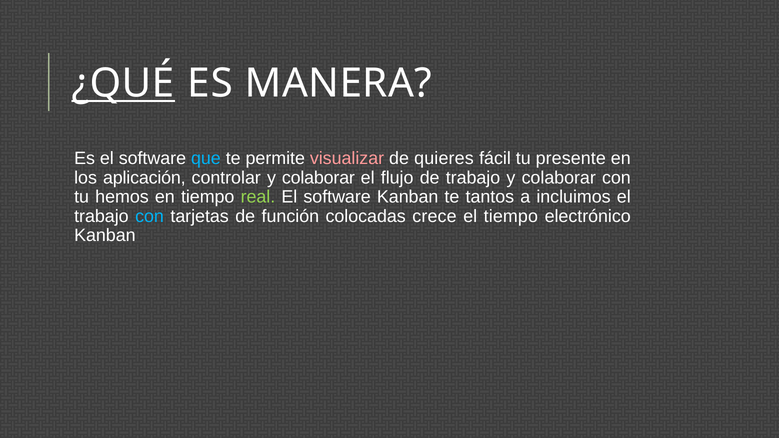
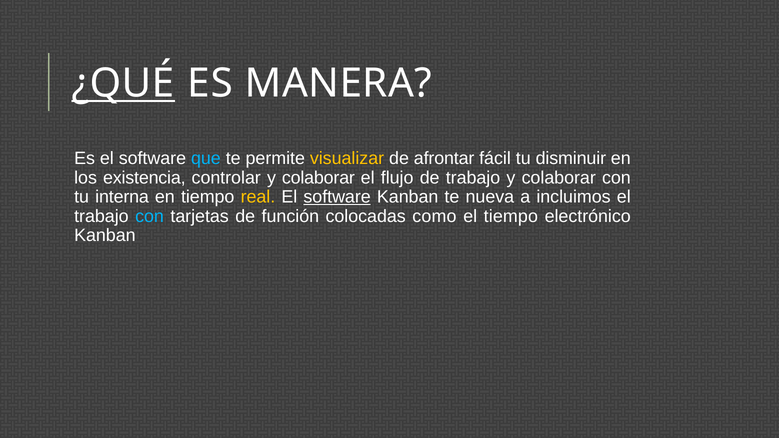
visualizar colour: pink -> yellow
quieres: quieres -> afrontar
presente: presente -> disminuir
aplicación: aplicación -> existencia
hemos: hemos -> interna
real colour: light green -> yellow
software at (337, 197) underline: none -> present
tantos: tantos -> nueva
crece: crece -> como
